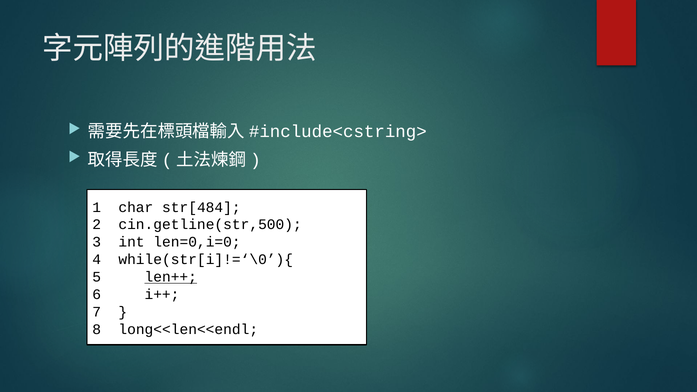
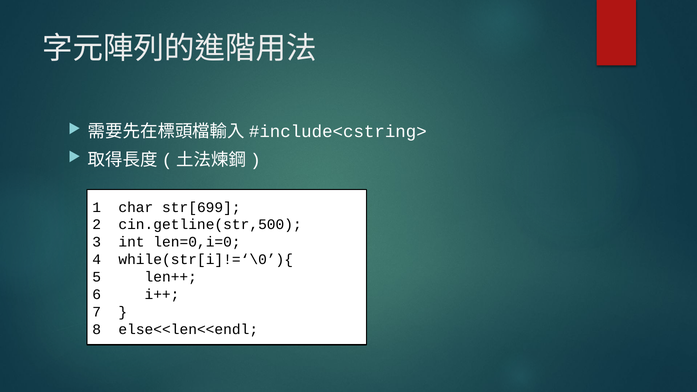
str[484: str[484 -> str[699
len++ underline: present -> none
long<<len<<endl: long<<len<<endl -> else<<len<<endl
